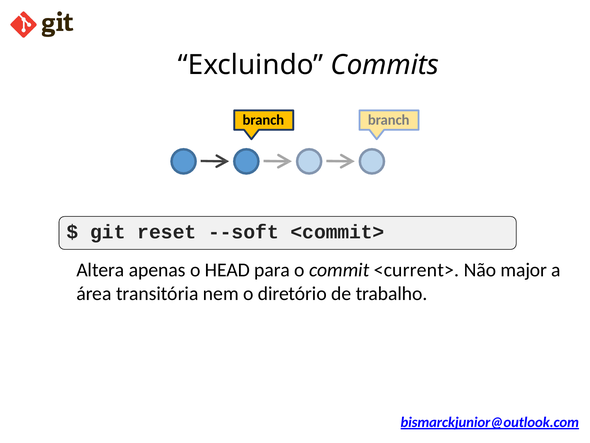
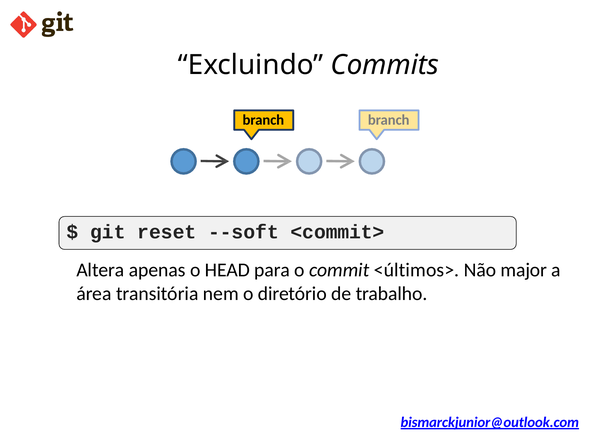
<current>: <current> -> <últimos>
